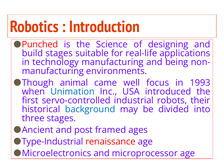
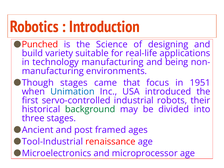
build stages: stages -> variety
Though animal: animal -> stages
well: well -> that
1993: 1993 -> 1951
background colour: blue -> green
Type-Industrial: Type-Industrial -> Tool-Industrial
